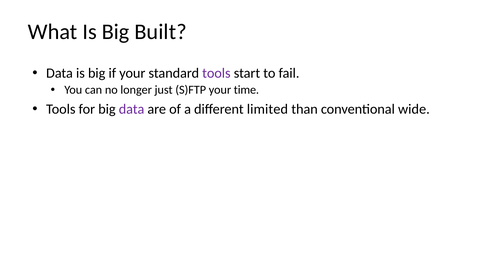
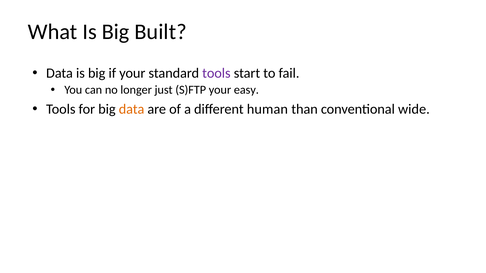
time: time -> easy
data at (132, 109) colour: purple -> orange
limited: limited -> human
